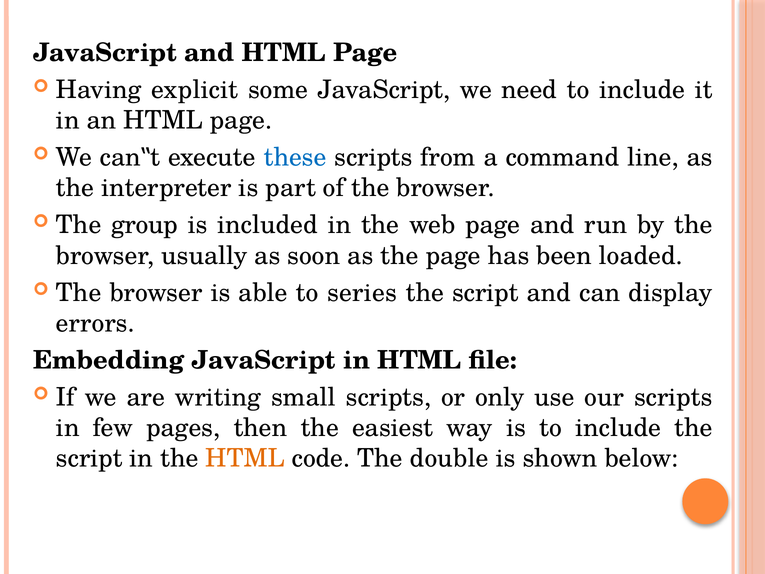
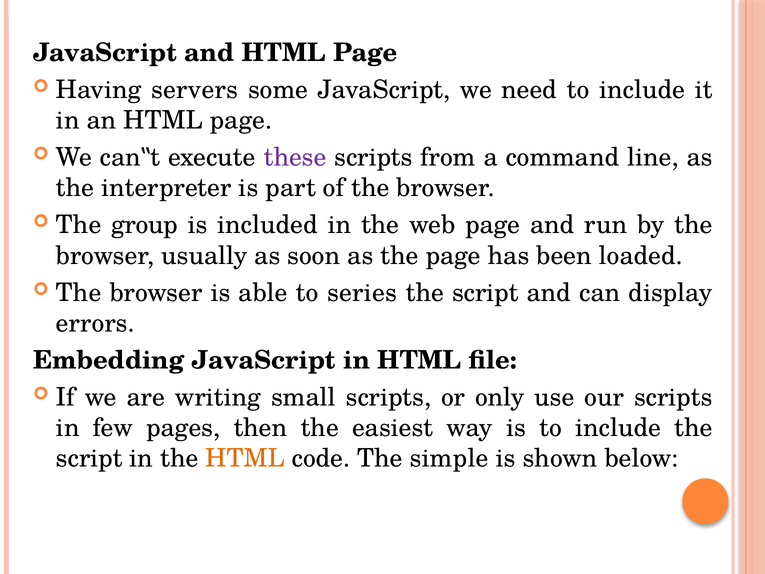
explicit: explicit -> servers
these colour: blue -> purple
double: double -> simple
